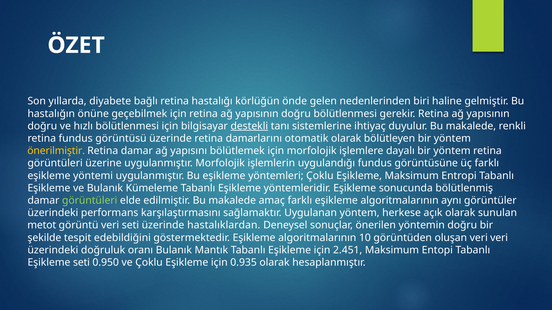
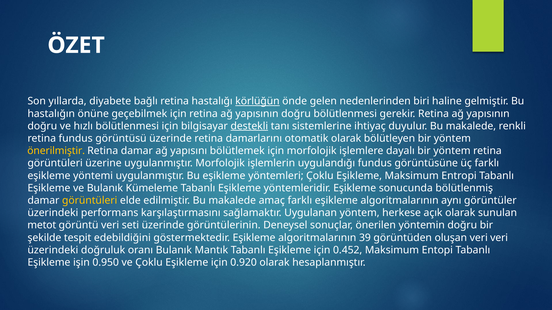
körlüğün underline: none -> present
görüntüleri at (90, 201) colour: light green -> yellow
hastalıklardan: hastalıklardan -> görüntülerinin
10: 10 -> 39
2.451: 2.451 -> 0.452
Eşikleme seti: seti -> işin
0.935: 0.935 -> 0.920
